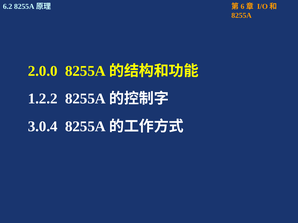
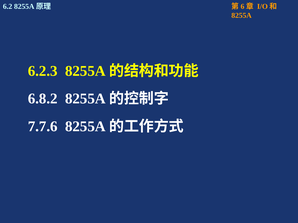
2.0.0: 2.0.0 -> 6.2.3
1.2.2: 1.2.2 -> 6.8.2
3.0.4: 3.0.4 -> 7.7.6
